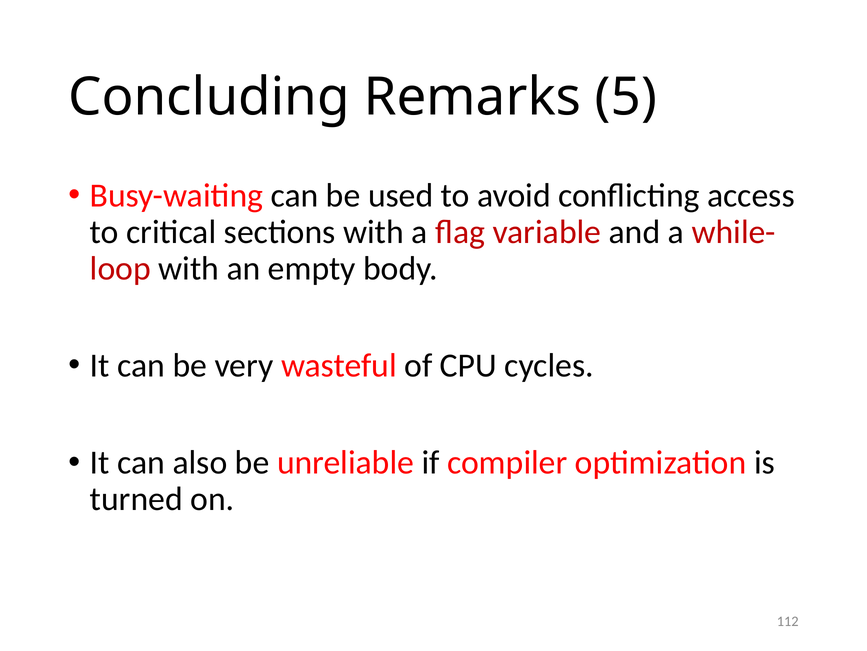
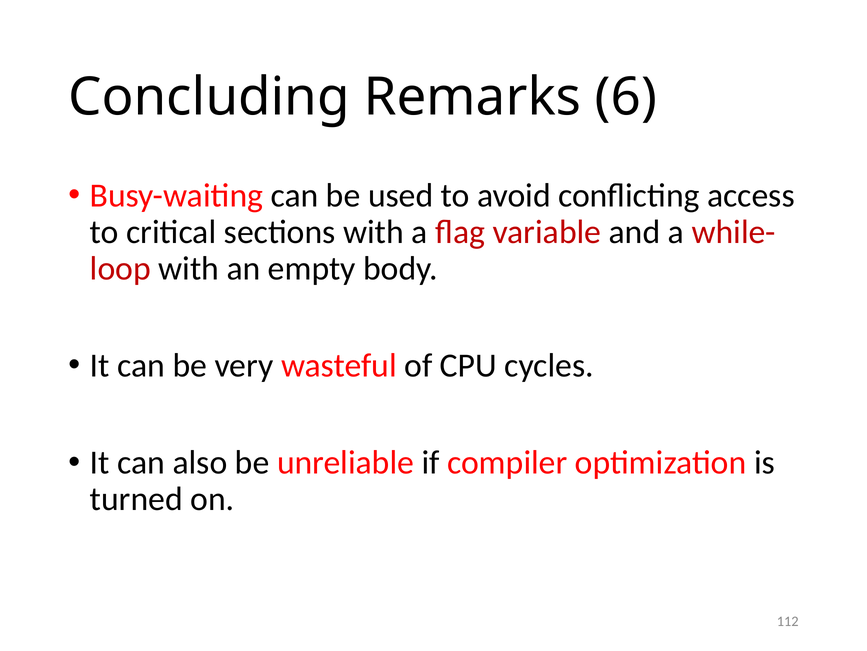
5: 5 -> 6
